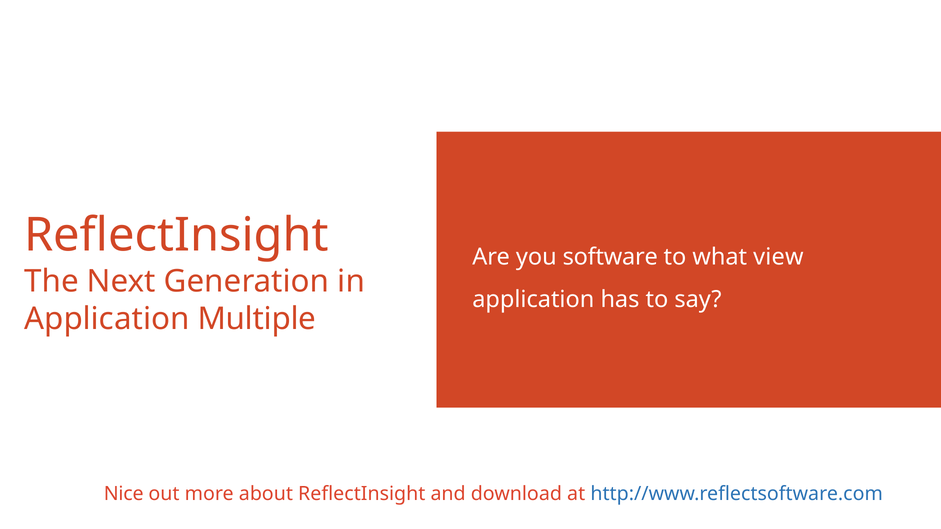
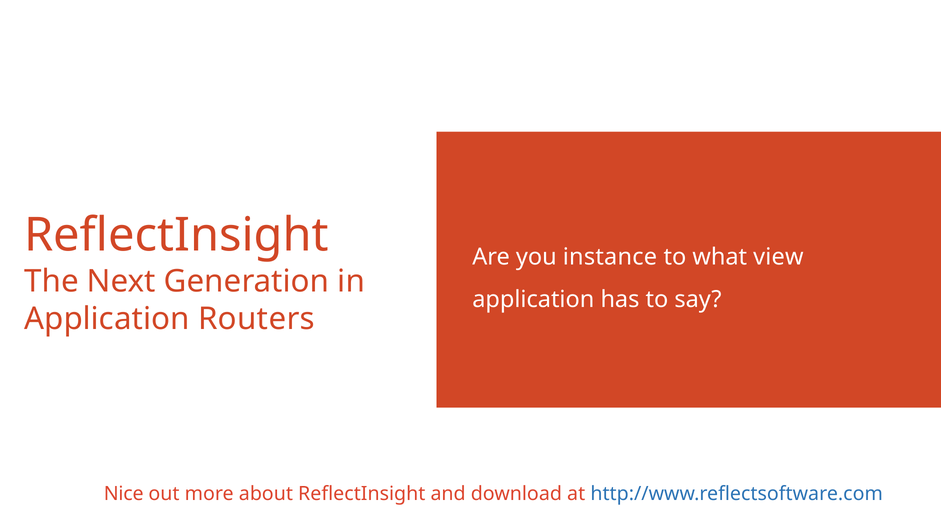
software: software -> instance
Multiple: Multiple -> Routers
